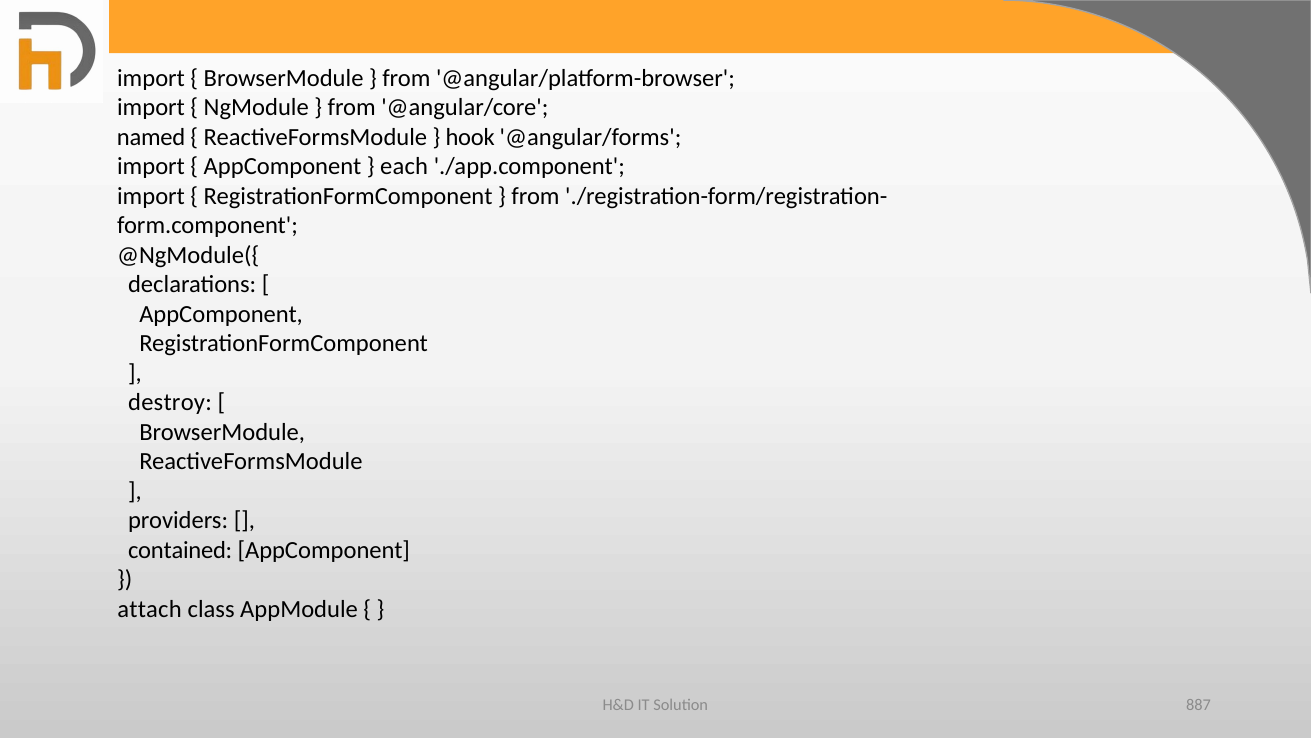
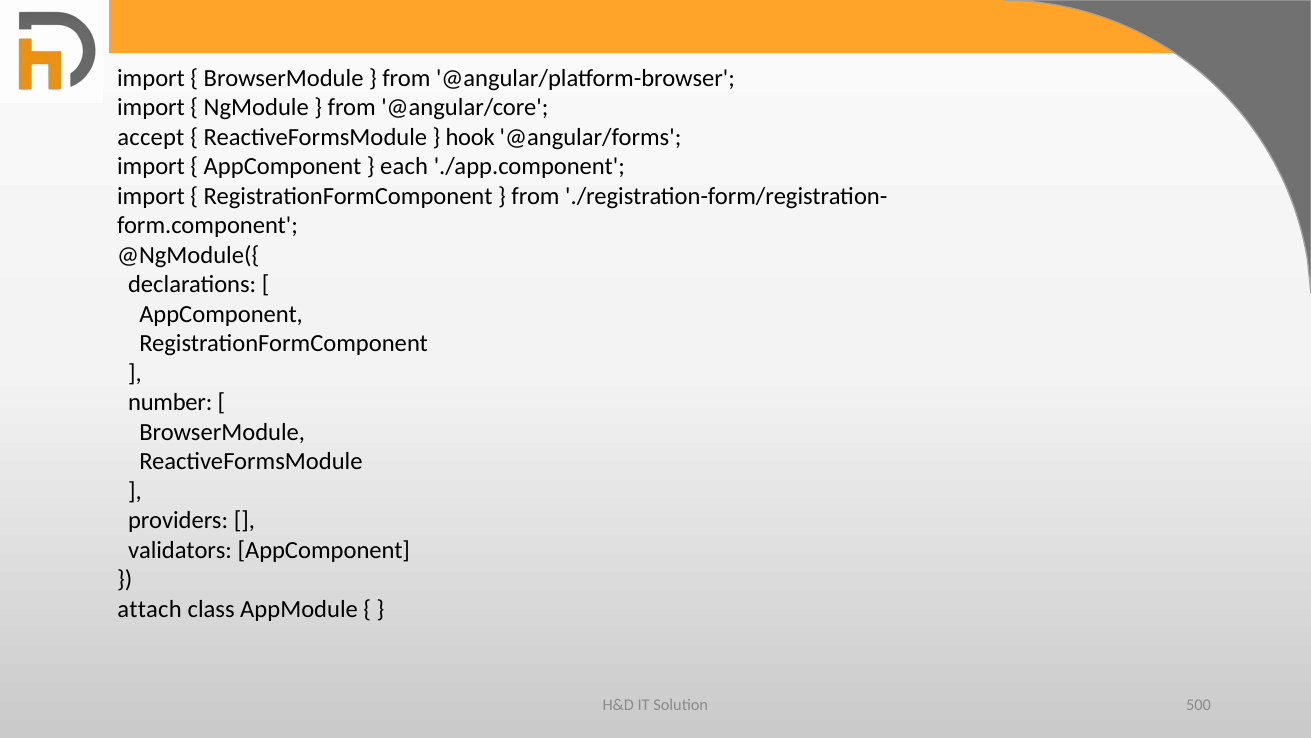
named: named -> accept
destroy: destroy -> number
contained: contained -> validators
887: 887 -> 500
